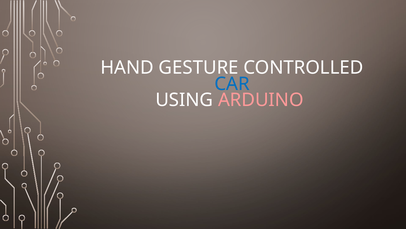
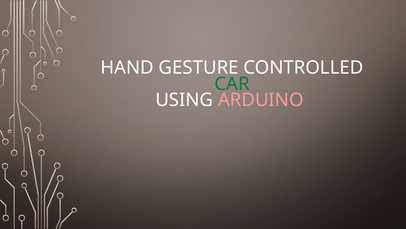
CAR colour: blue -> green
